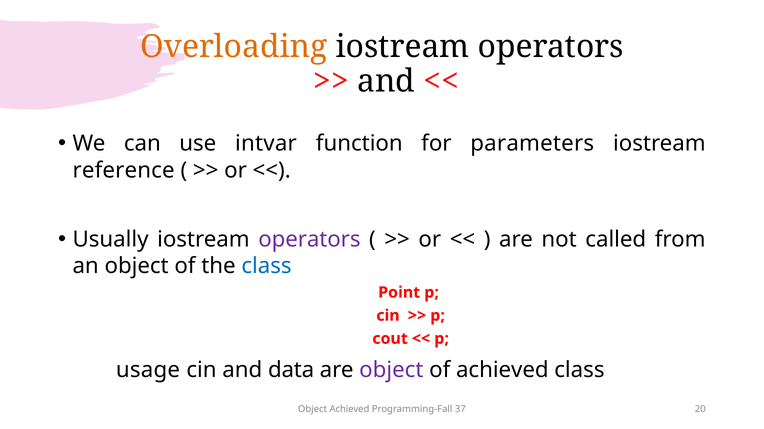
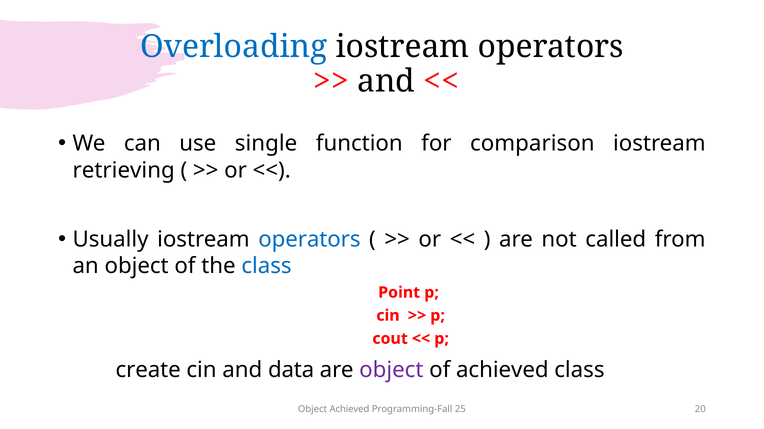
Overloading colour: orange -> blue
intvar: intvar -> single
parameters: parameters -> comparison
reference: reference -> retrieving
operators at (309, 240) colour: purple -> blue
usage: usage -> create
37: 37 -> 25
